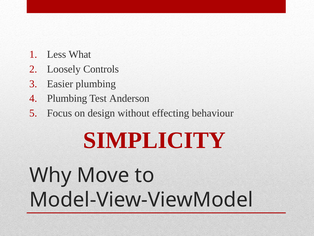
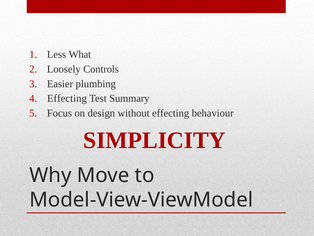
Plumbing at (67, 98): Plumbing -> Effecting
Anderson: Anderson -> Summary
